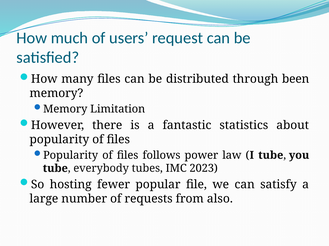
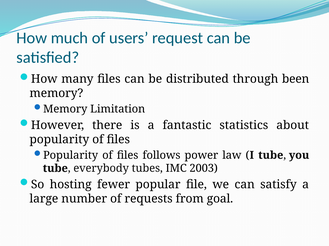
2023: 2023 -> 2003
also: also -> goal
